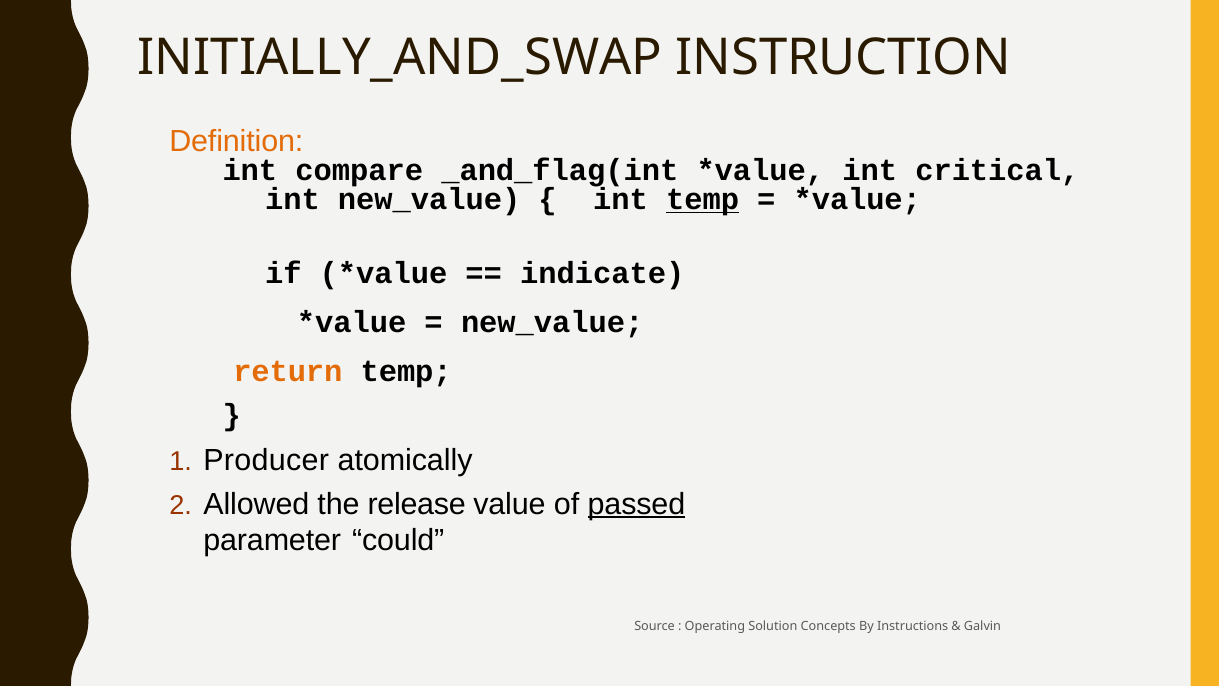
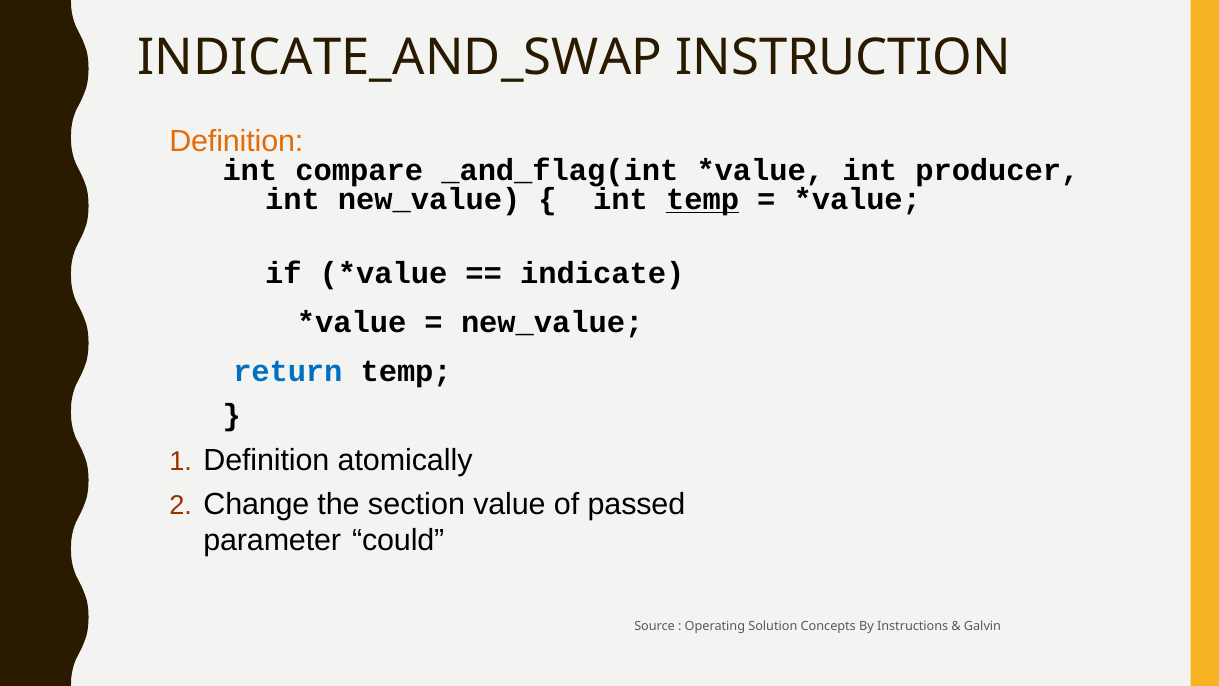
INITIALLY_AND_SWAP: INITIALLY_AND_SWAP -> INDICATE_AND_SWAP
critical: critical -> producer
return colour: orange -> blue
Producer at (266, 461): Producer -> Definition
Allowed: Allowed -> Change
release: release -> section
passed underline: present -> none
